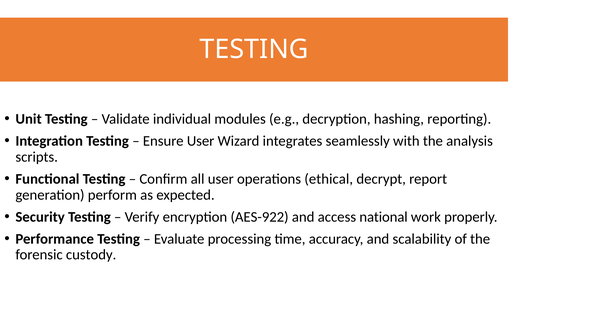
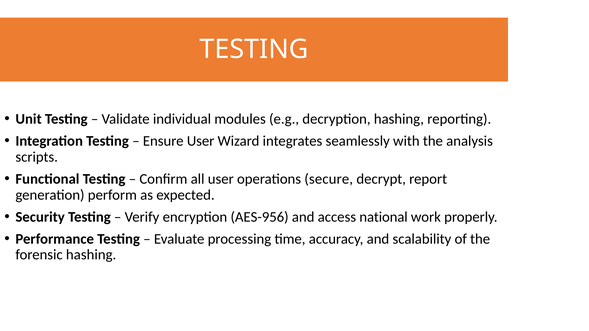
ethical: ethical -> secure
AES-922: AES-922 -> AES-956
forensic custody: custody -> hashing
